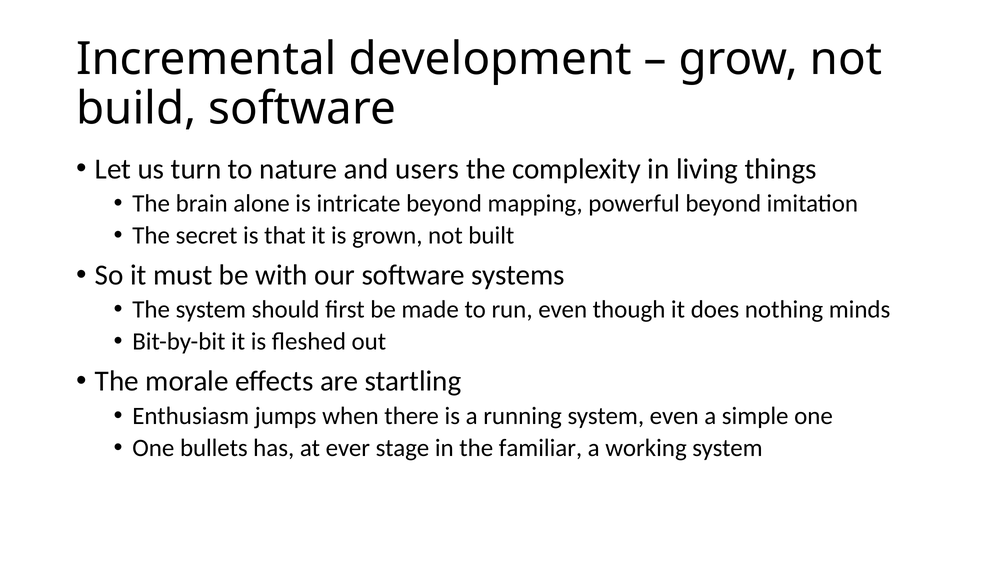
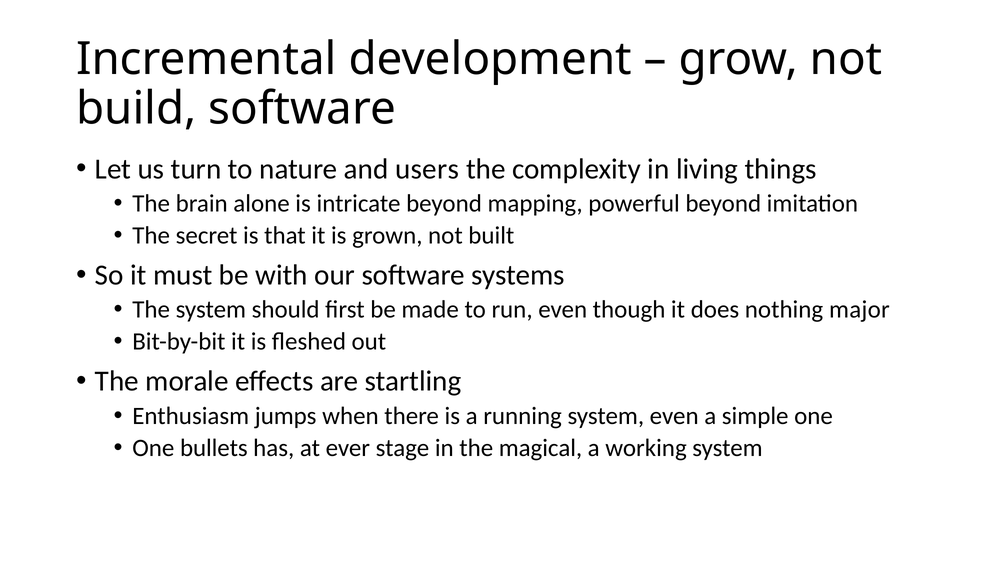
minds: minds -> major
familiar: familiar -> magical
